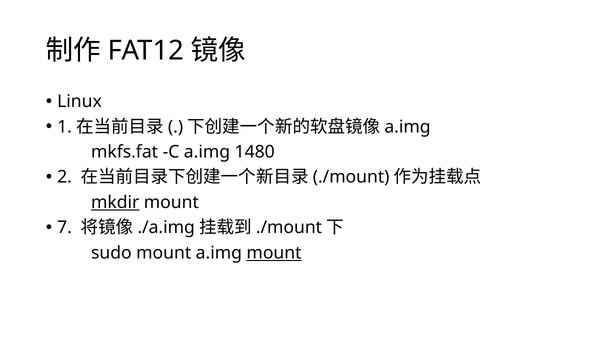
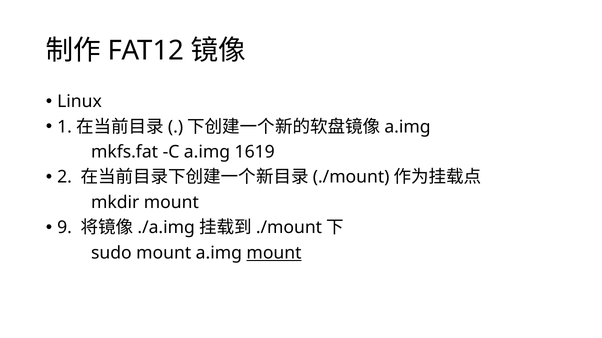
1480: 1480 -> 1619
mkdir underline: present -> none
7: 7 -> 9
